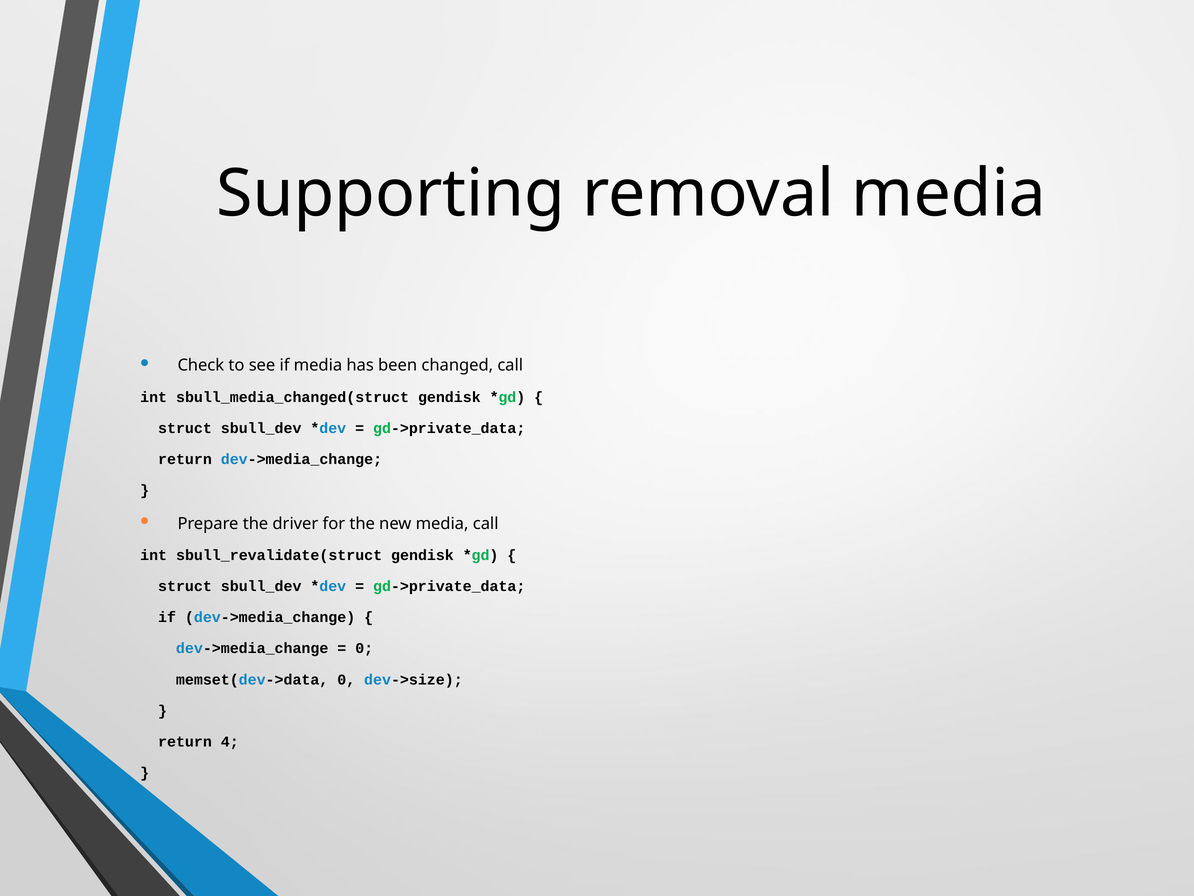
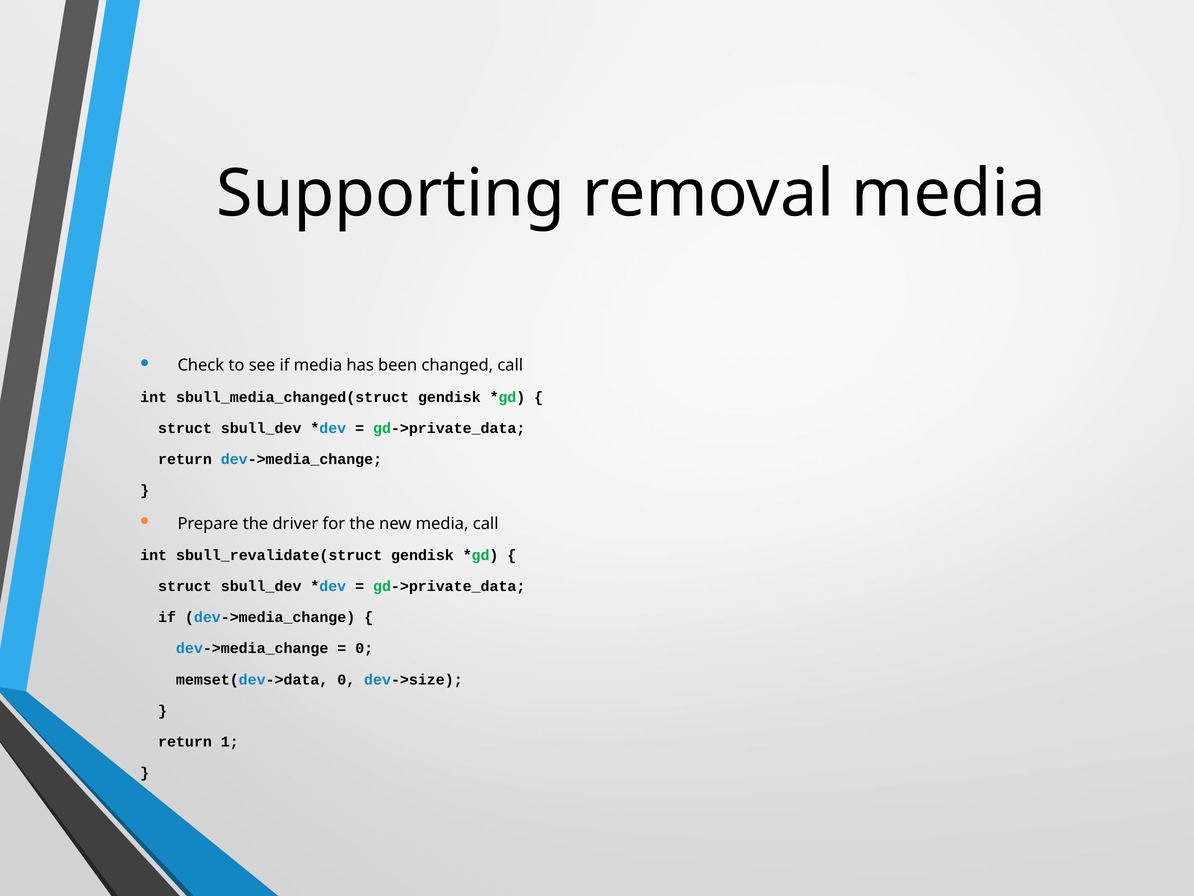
4: 4 -> 1
